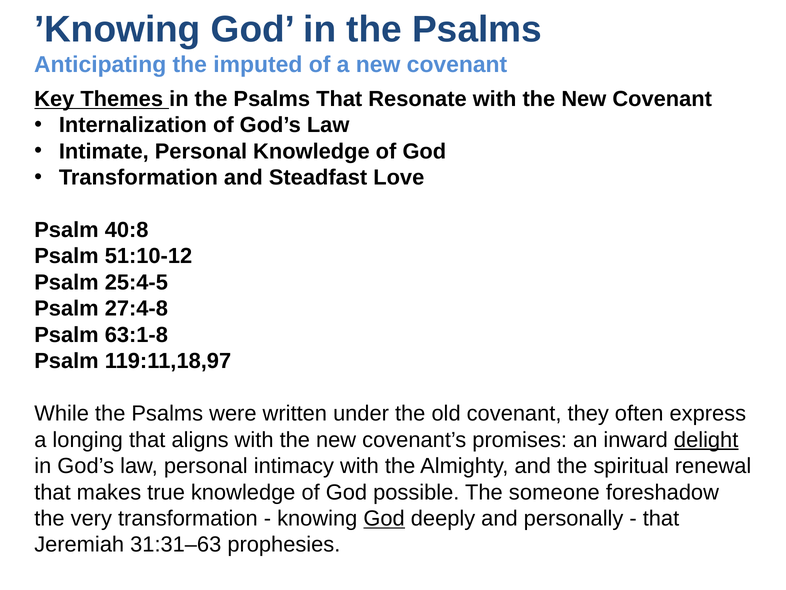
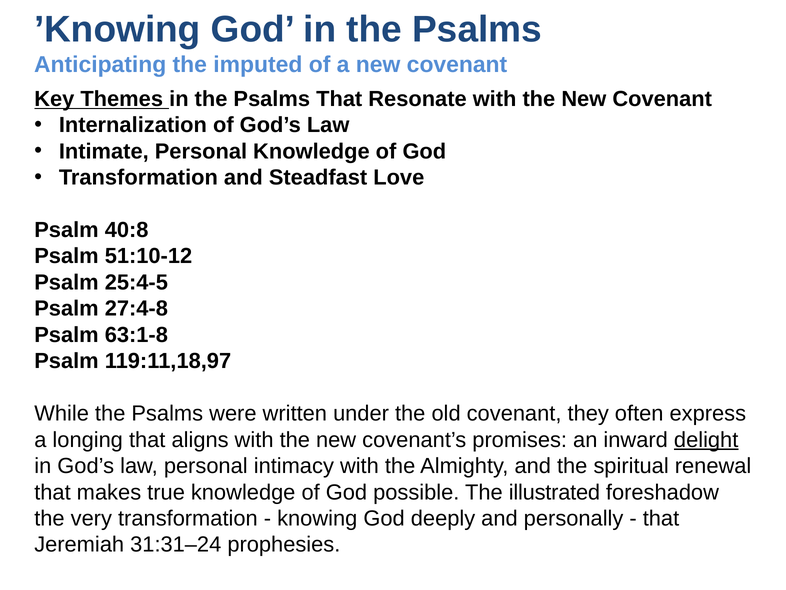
someone: someone -> illustrated
God at (384, 518) underline: present -> none
31:31–63: 31:31–63 -> 31:31–24
